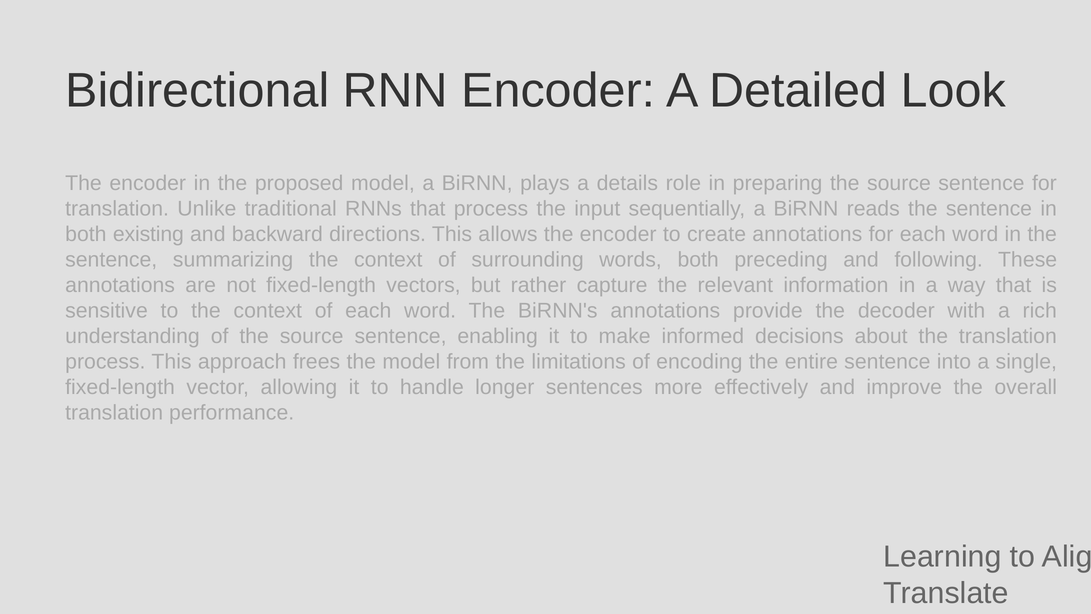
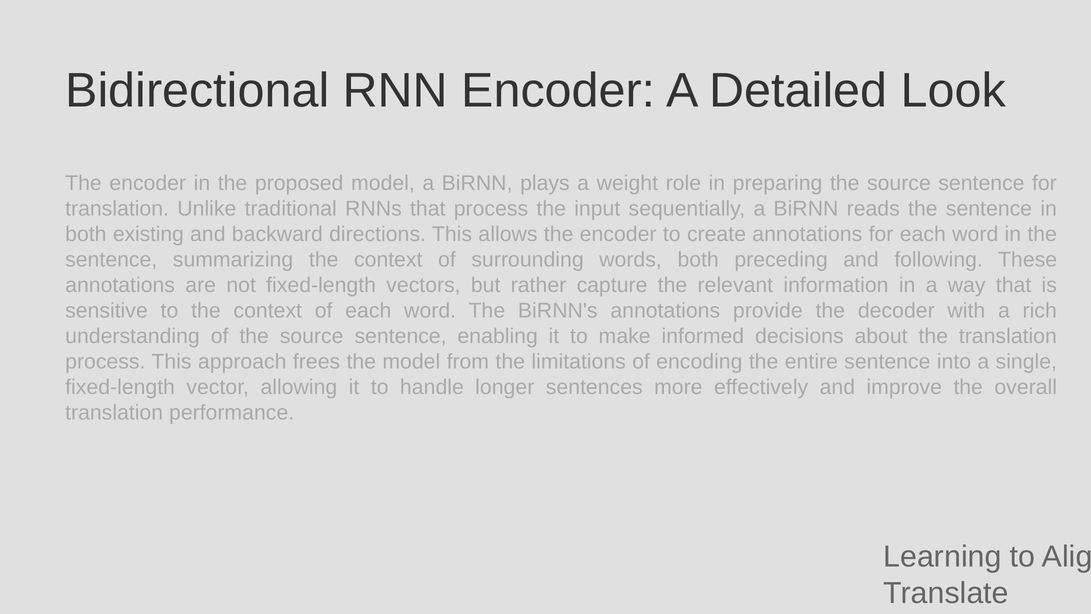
details: details -> weight
